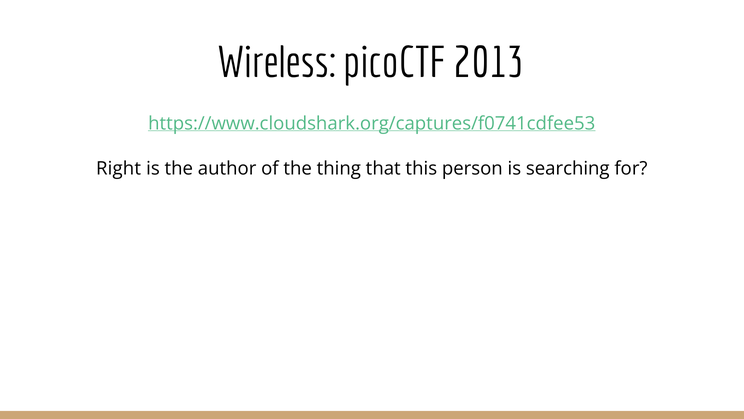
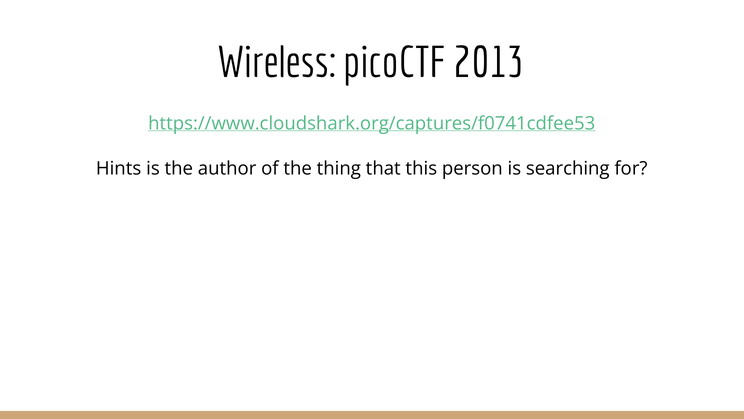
Right: Right -> Hints
